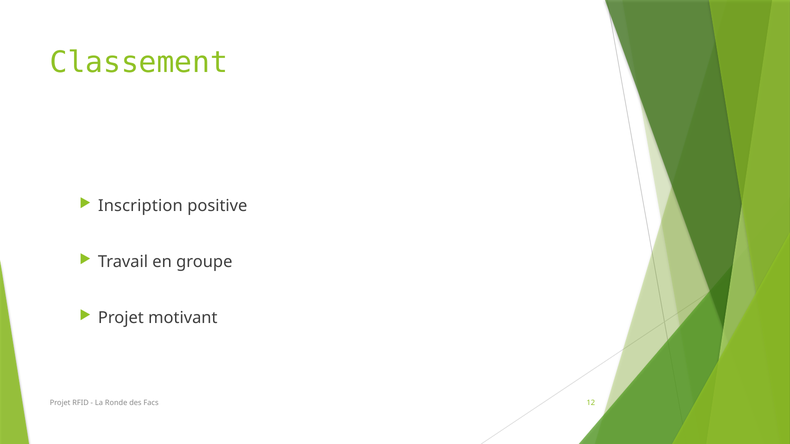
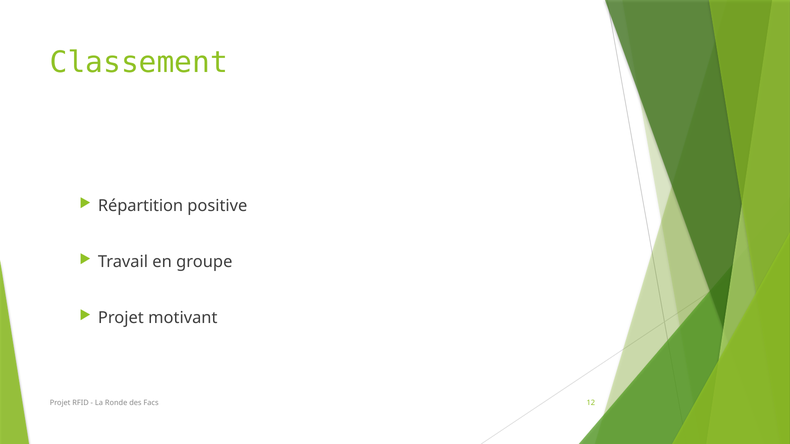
Inscription: Inscription -> Répartition
